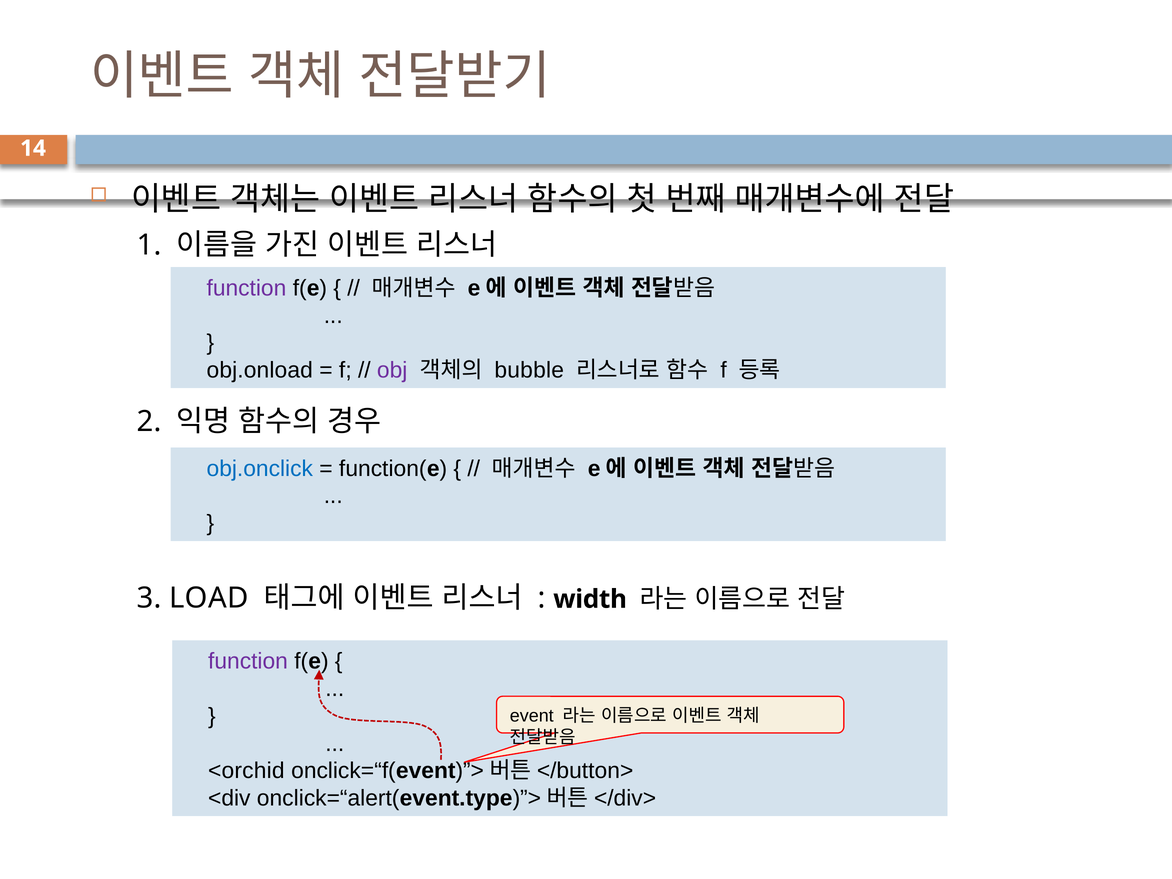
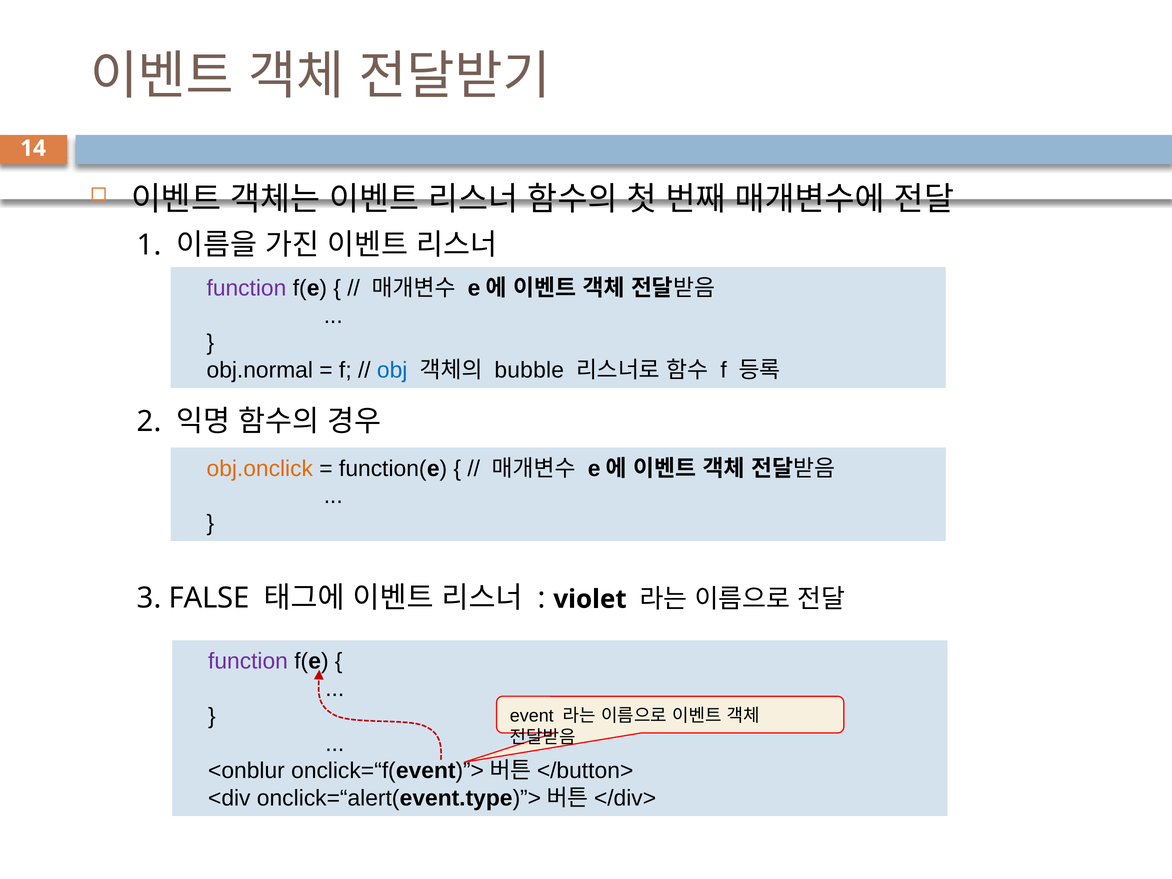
obj.onload: obj.onload -> obj.normal
obj colour: purple -> blue
obj.onclick colour: blue -> orange
LOAD: LOAD -> FALSE
width: width -> violet
<orchid: <orchid -> <onblur
